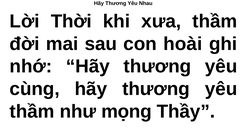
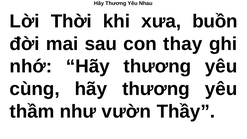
xưa thầm: thầm -> buồn
hoài: hoài -> thay
mọng: mọng -> vườn
